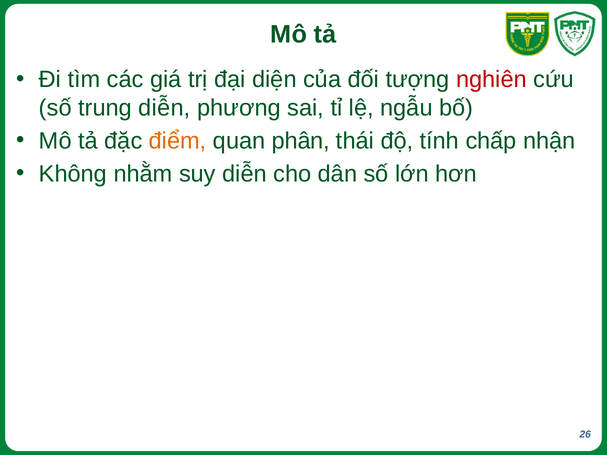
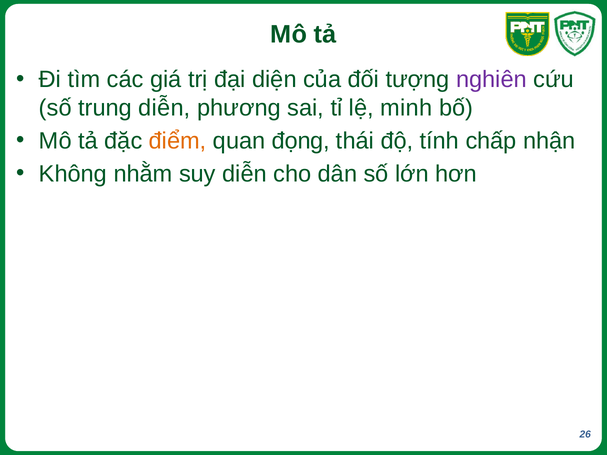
nghiên colour: red -> purple
ngẫu: ngẫu -> minh
phân: phân -> đọng
